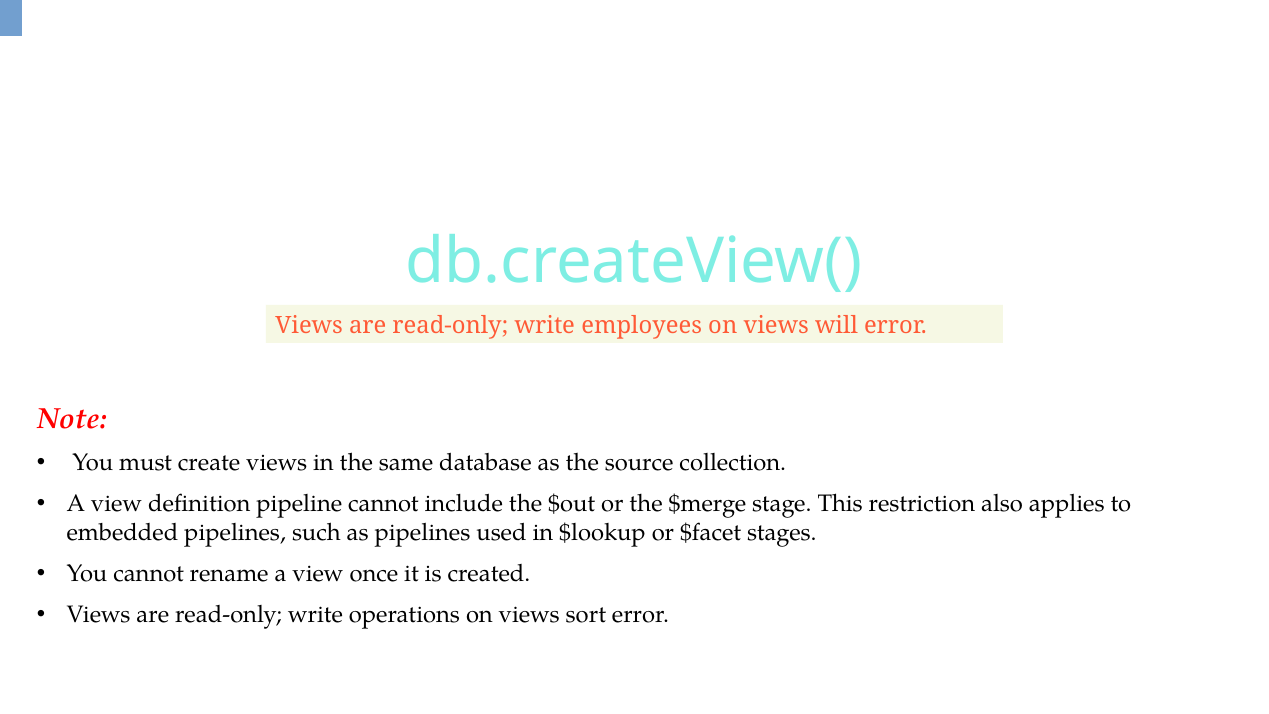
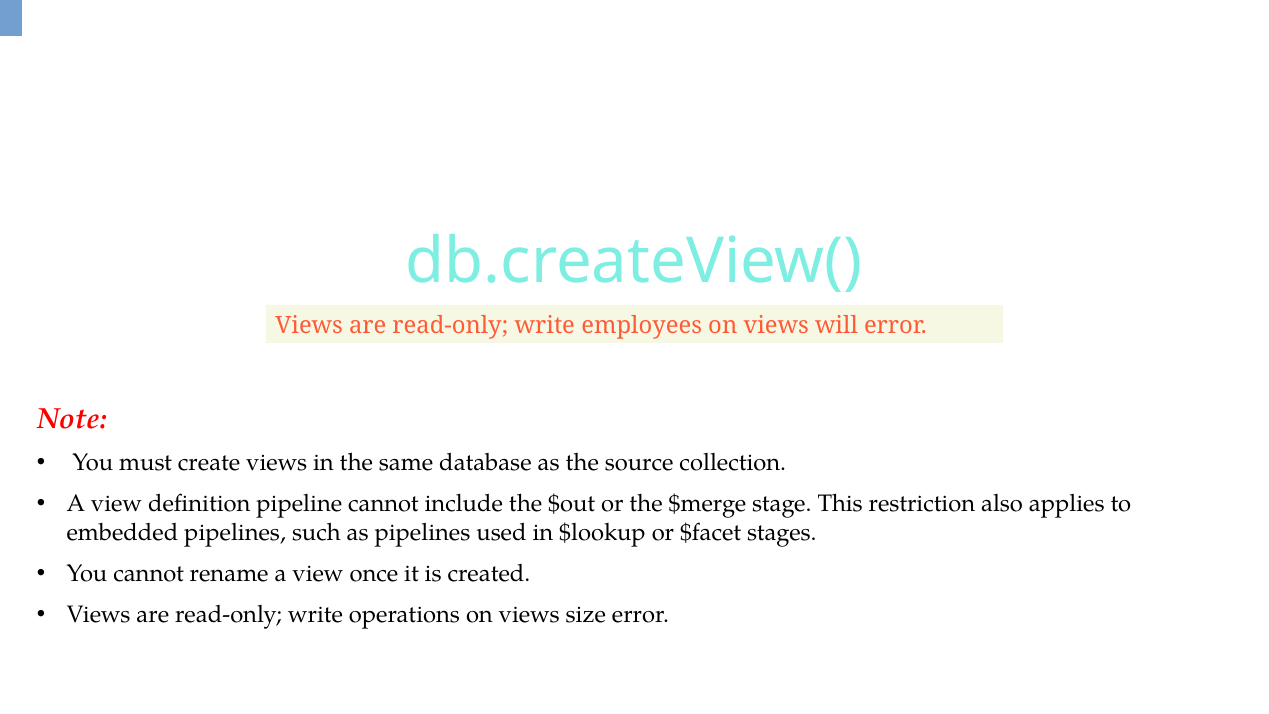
sort: sort -> size
